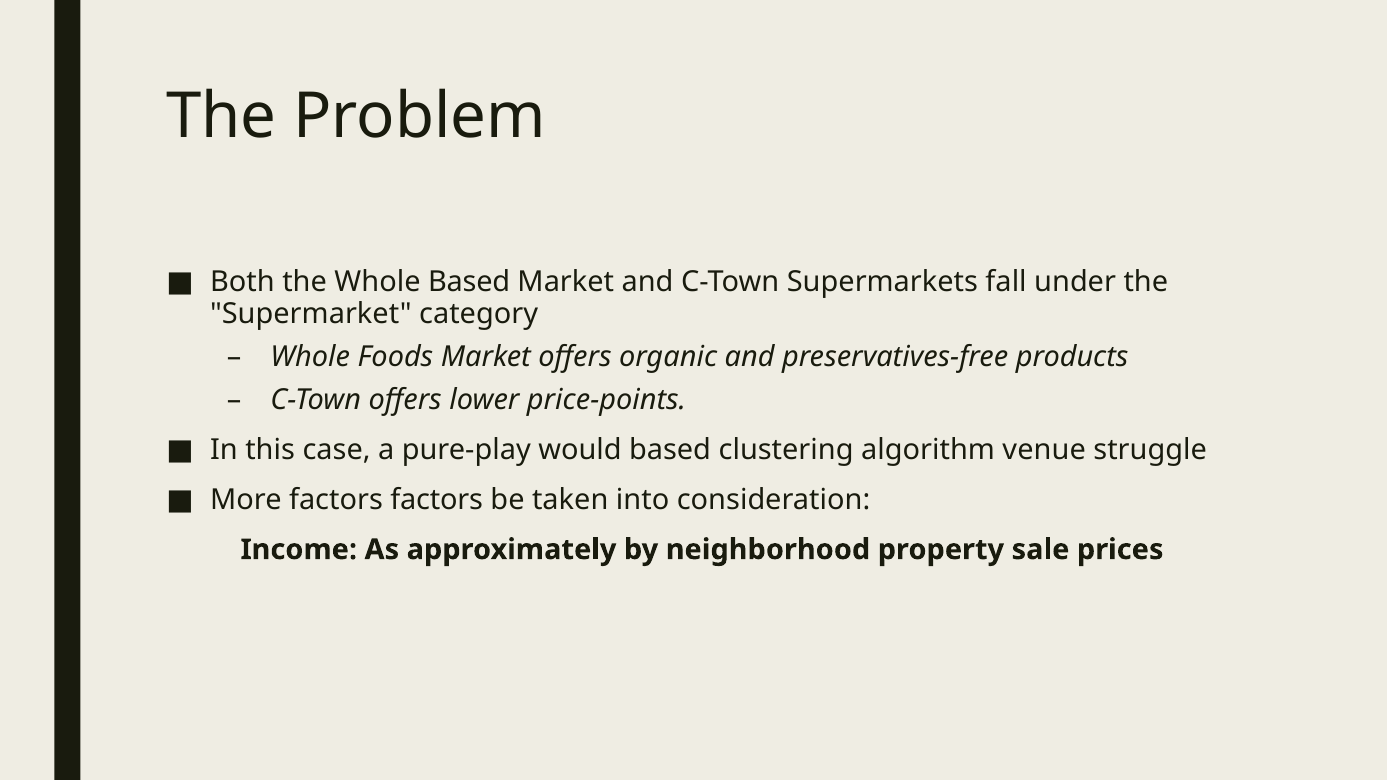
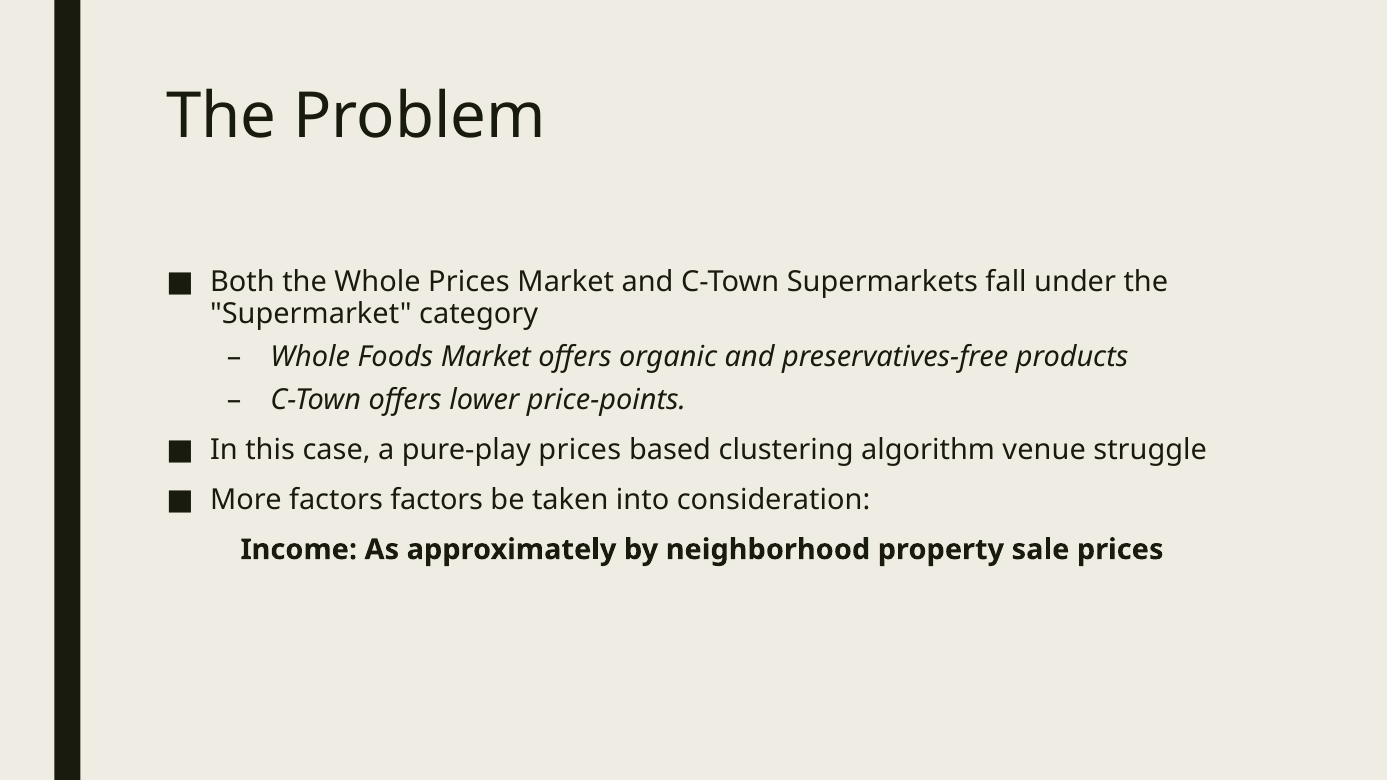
Whole Based: Based -> Prices
pure-play would: would -> prices
